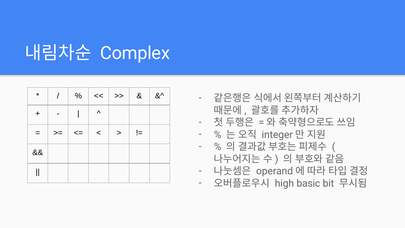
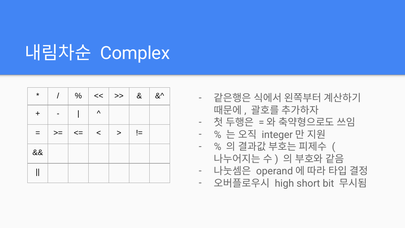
basic: basic -> short
